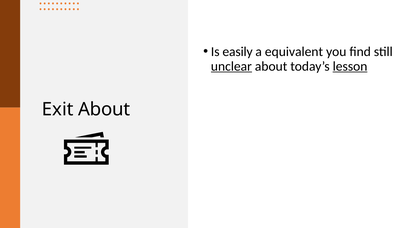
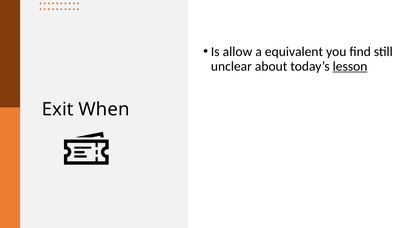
easily: easily -> allow
unclear underline: present -> none
Exit About: About -> When
